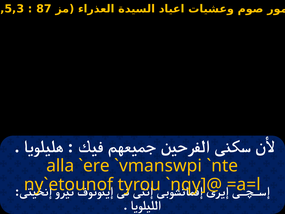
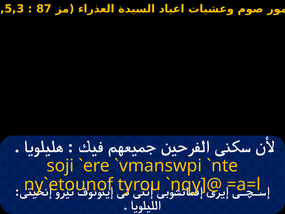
alla: alla -> soji
